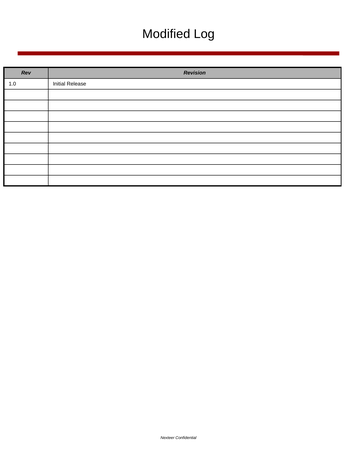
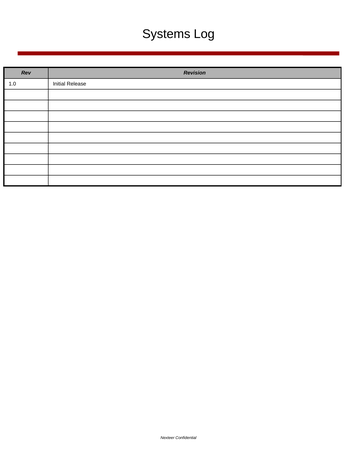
Modified: Modified -> Systems
